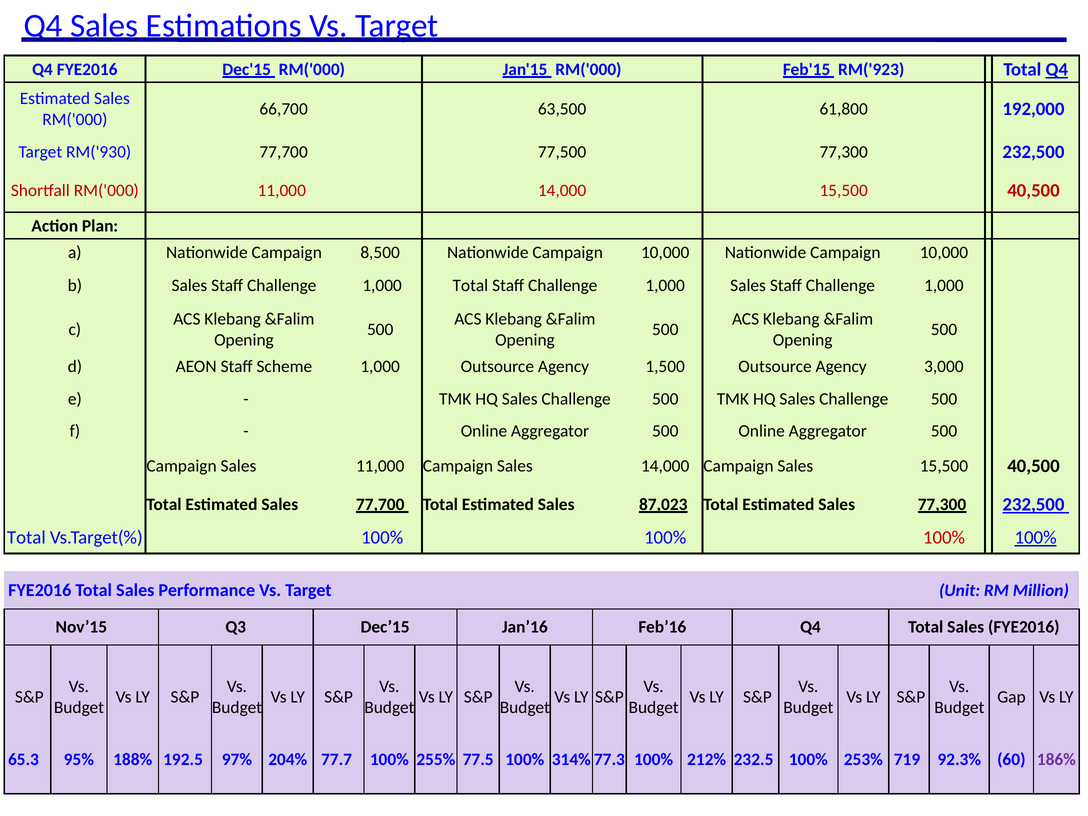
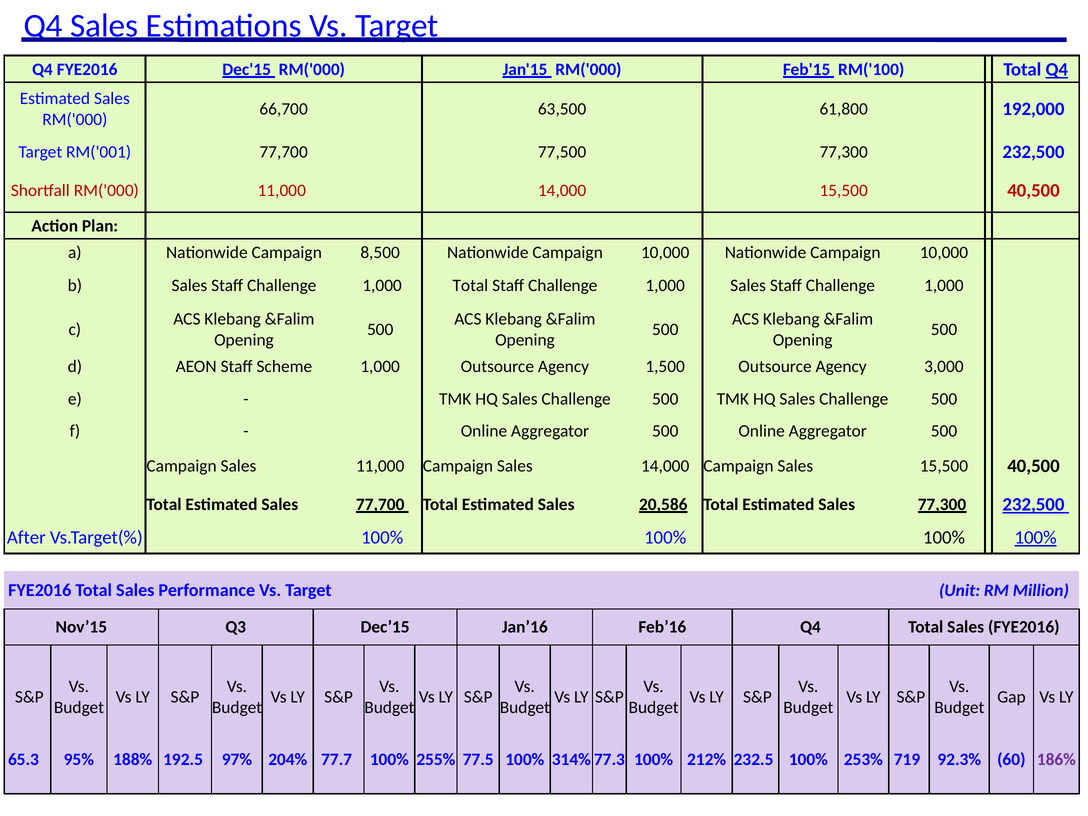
RM('923: RM('923 -> RM('100
RM('930: RM('930 -> RM('001
87,023: 87,023 -> 20,586
Total at (26, 538): Total -> After
100% at (944, 538) colour: red -> black
